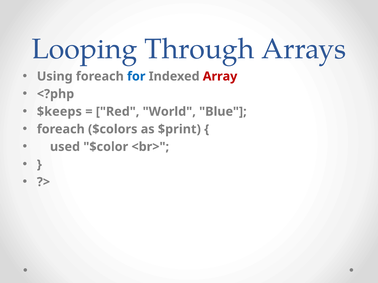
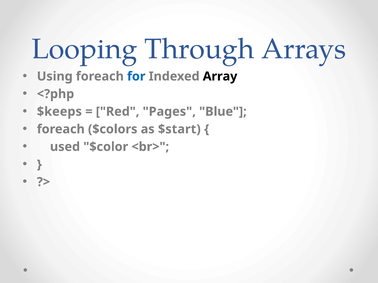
Array colour: red -> black
World: World -> Pages
$print: $print -> $start
